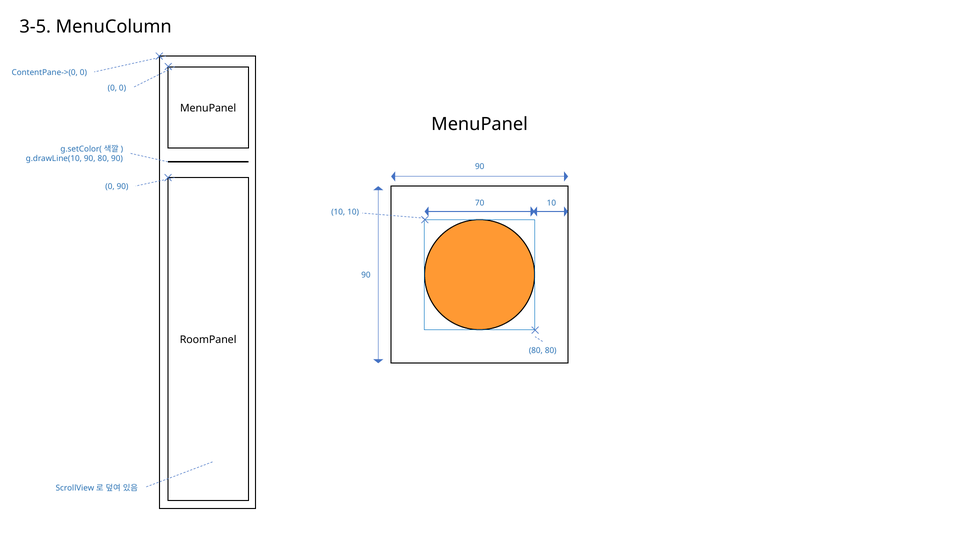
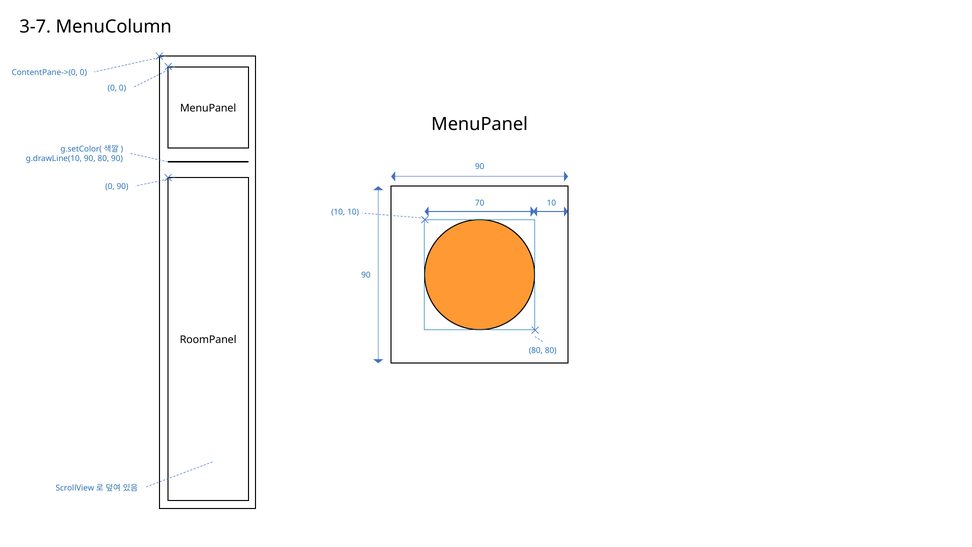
3-5: 3-5 -> 3-7
